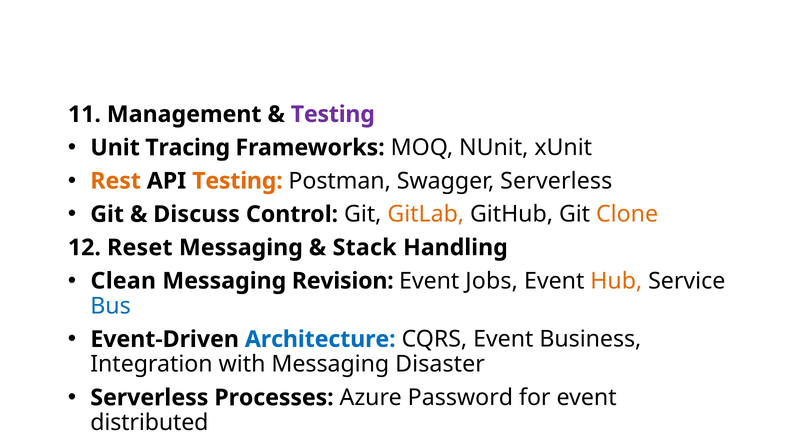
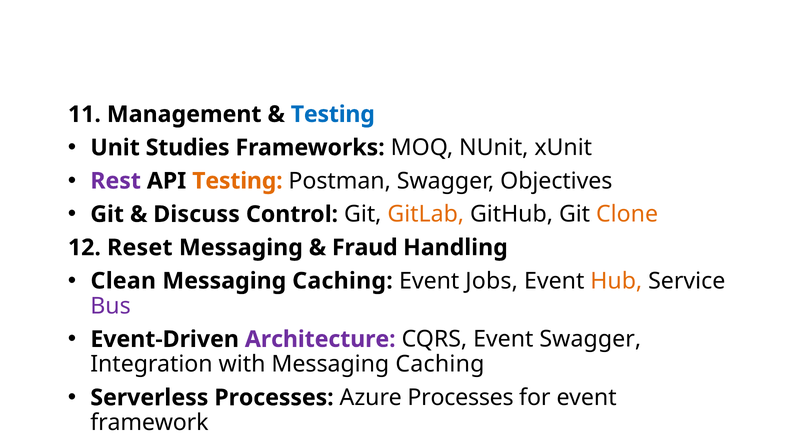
Testing at (333, 114) colour: purple -> blue
Tracing: Tracing -> Studies
Rest colour: orange -> purple
Swagger Serverless: Serverless -> Objectives
Stack: Stack -> Fraud
Revision at (343, 281): Revision -> Caching
Bus colour: blue -> purple
Architecture colour: blue -> purple
Event Business: Business -> Swagger
with Messaging Disaster: Disaster -> Caching
Azure Password: Password -> Processes
distributed: distributed -> framework
